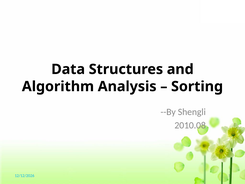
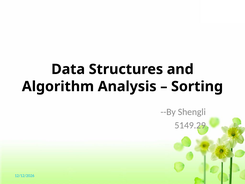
2010.08: 2010.08 -> 5149.29
